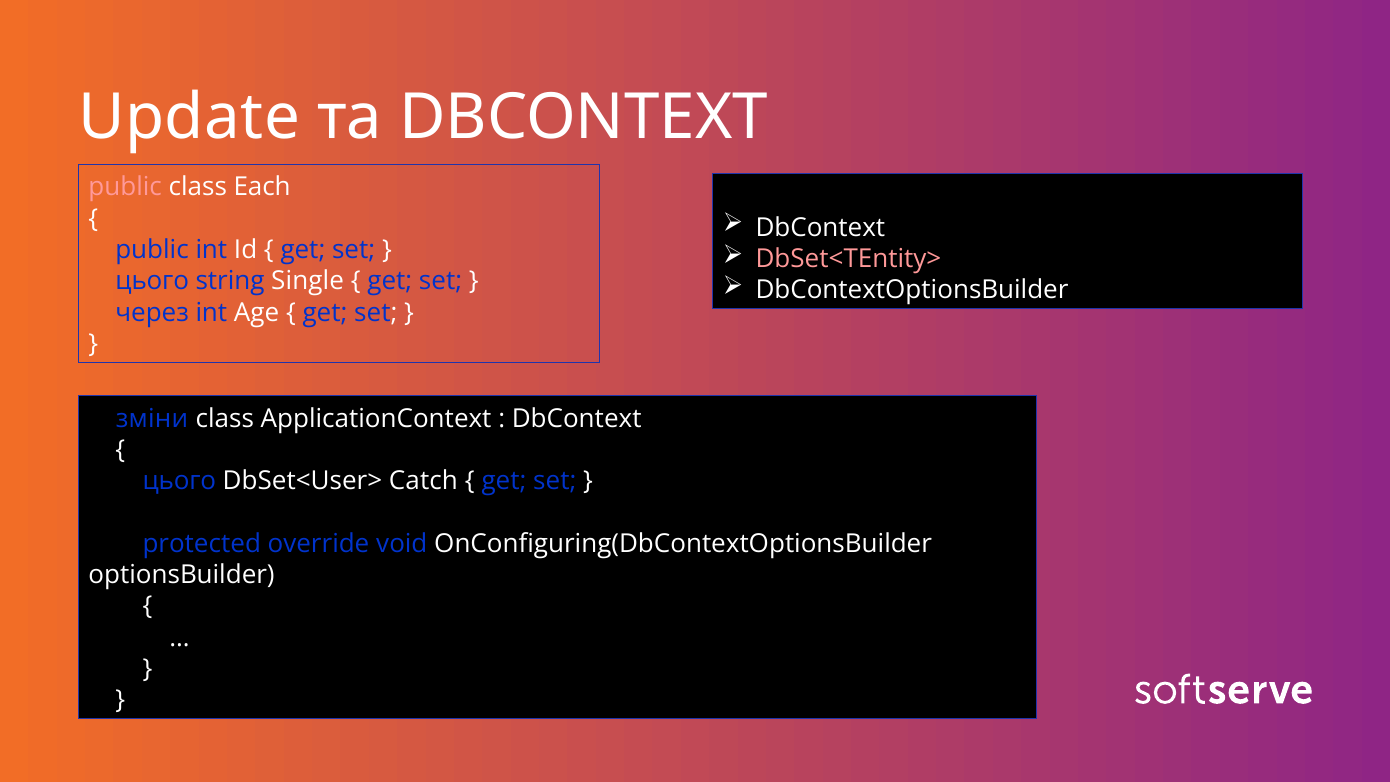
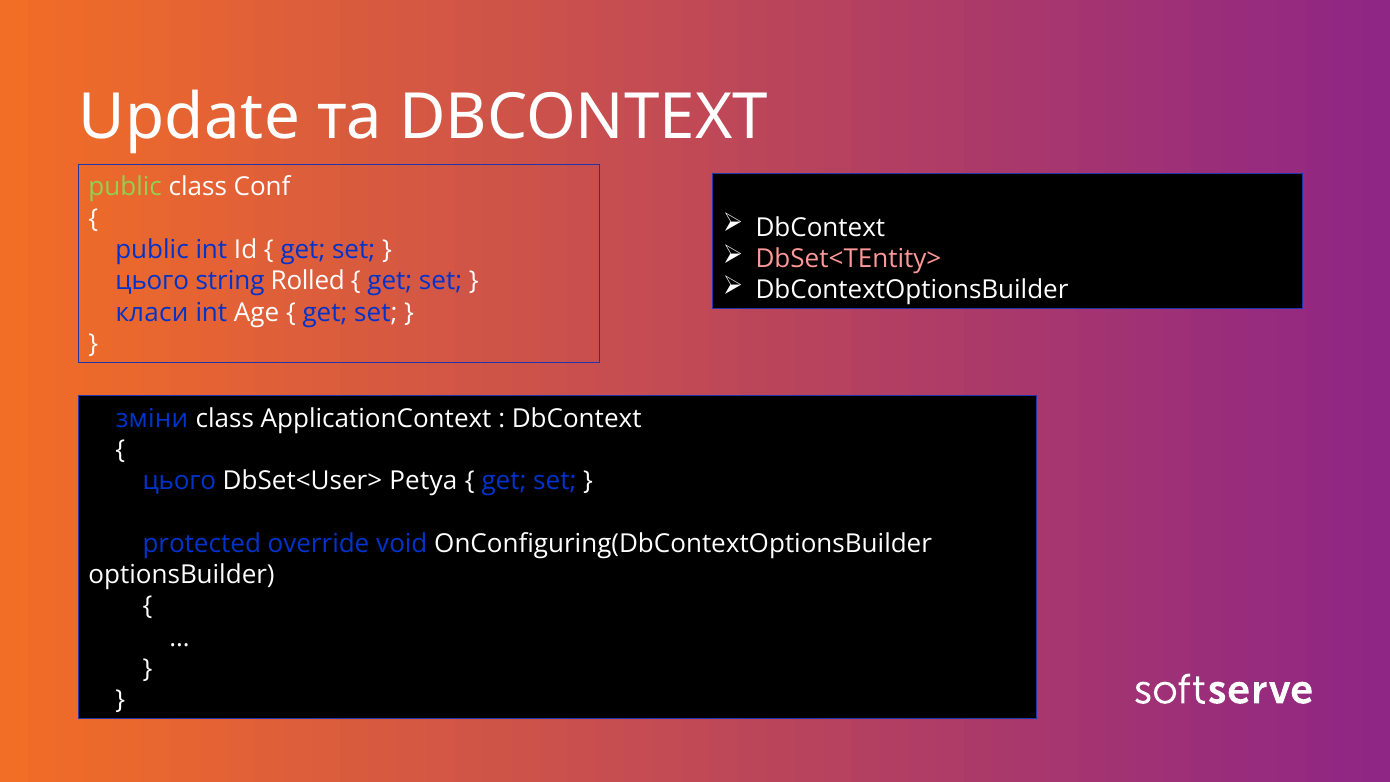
public at (125, 187) colour: pink -> light green
Each: Each -> Conf
Single: Single -> Rolled
через: через -> класи
Catch: Catch -> Petya
